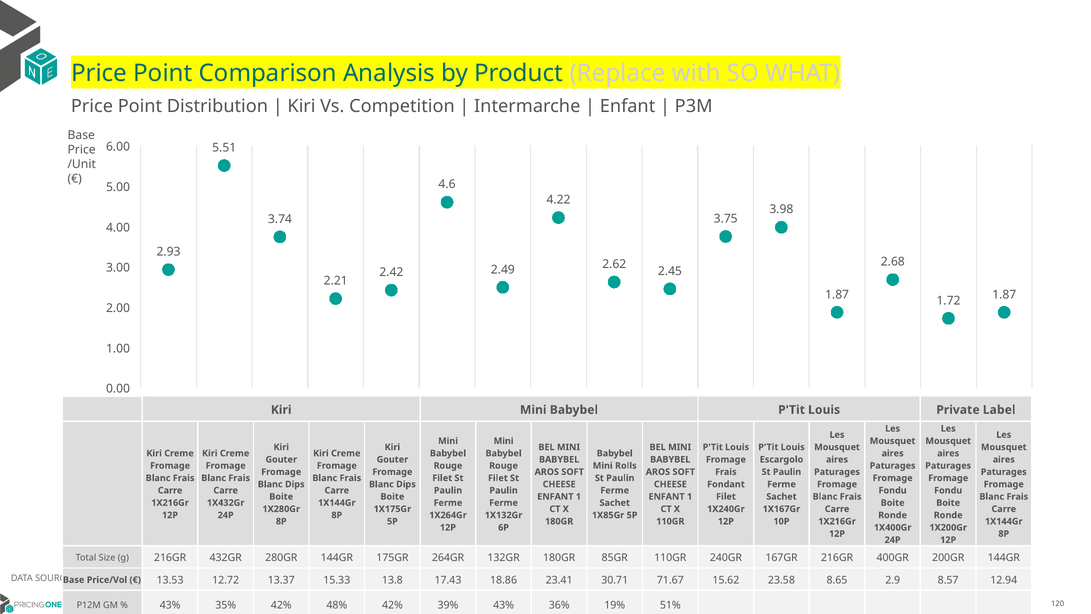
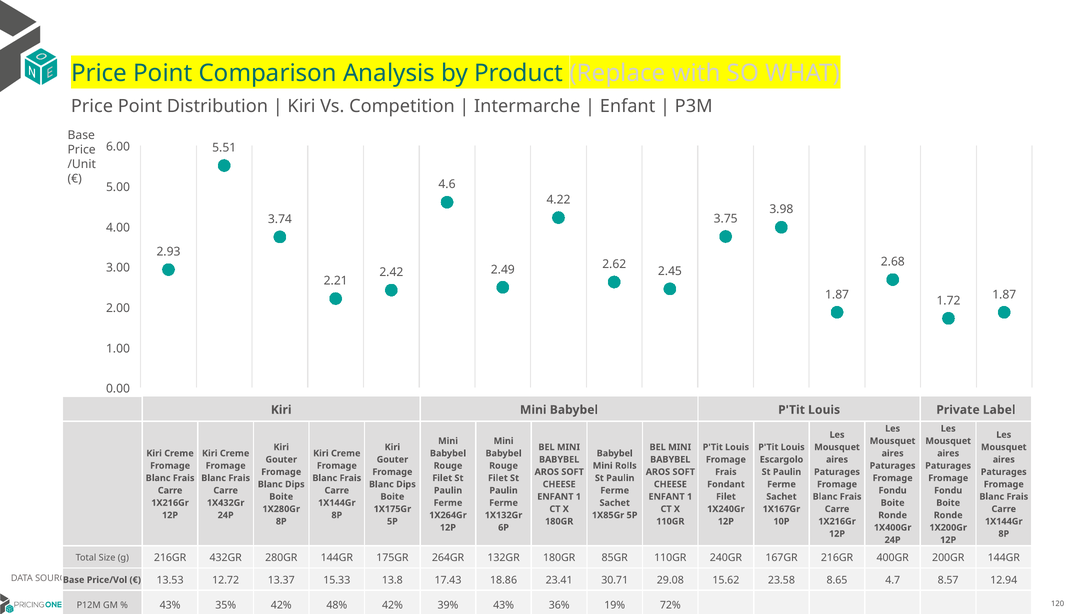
71.67: 71.67 -> 29.08
2.9: 2.9 -> 4.7
51%: 51% -> 72%
